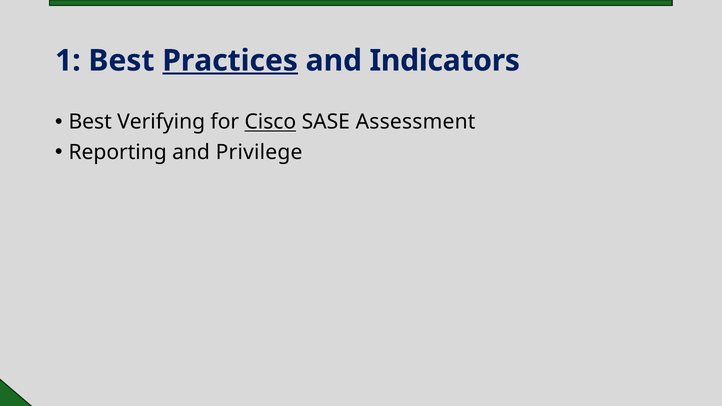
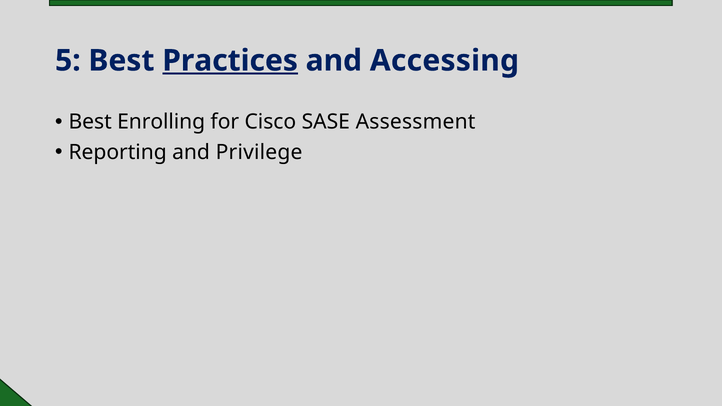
1: 1 -> 5
Indicators: Indicators -> Accessing
Verifying: Verifying -> Enrolling
Cisco underline: present -> none
